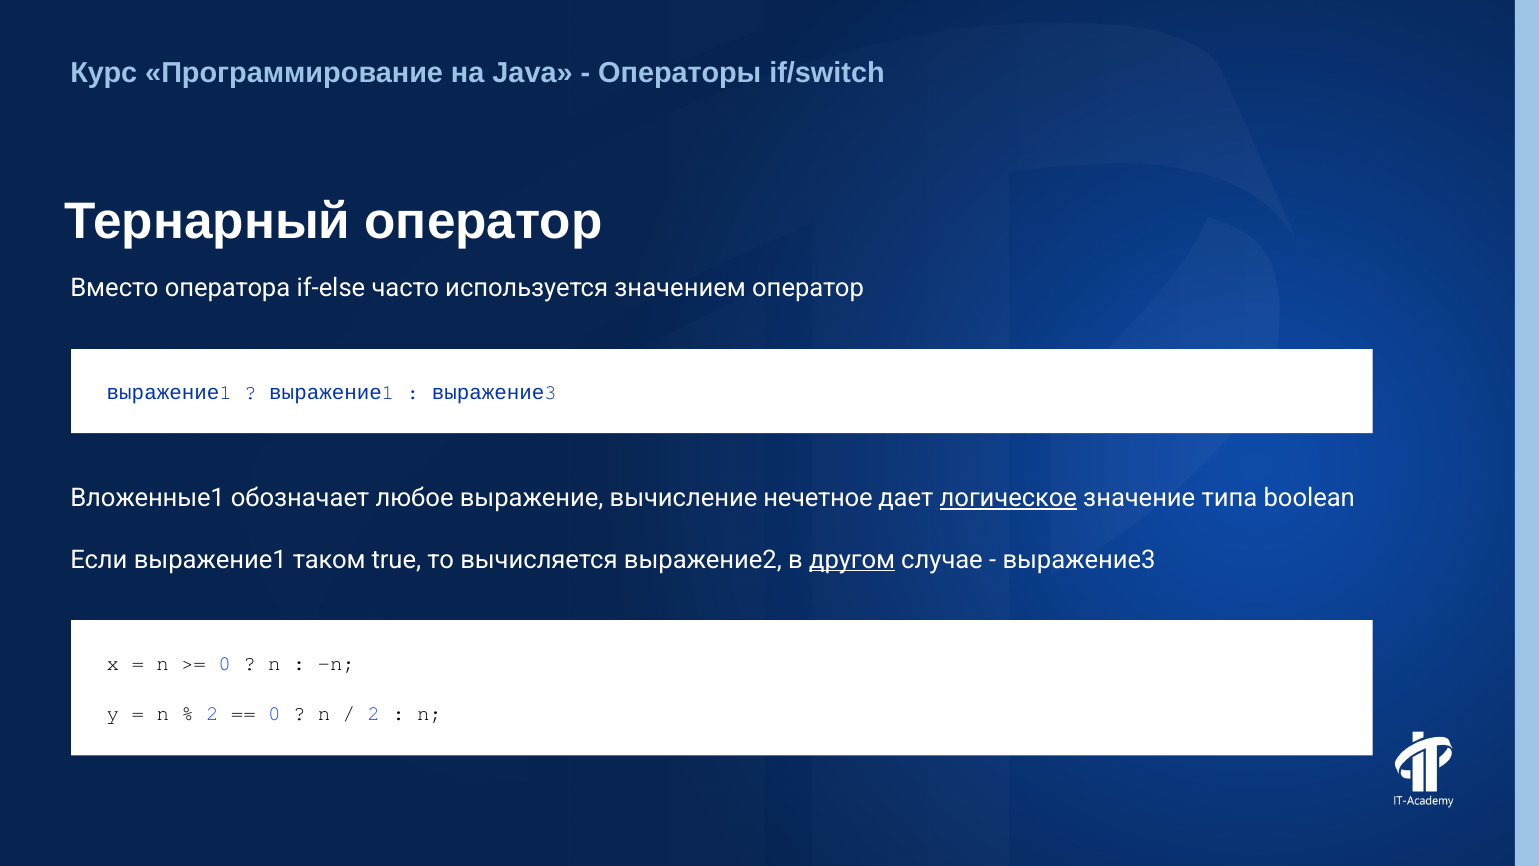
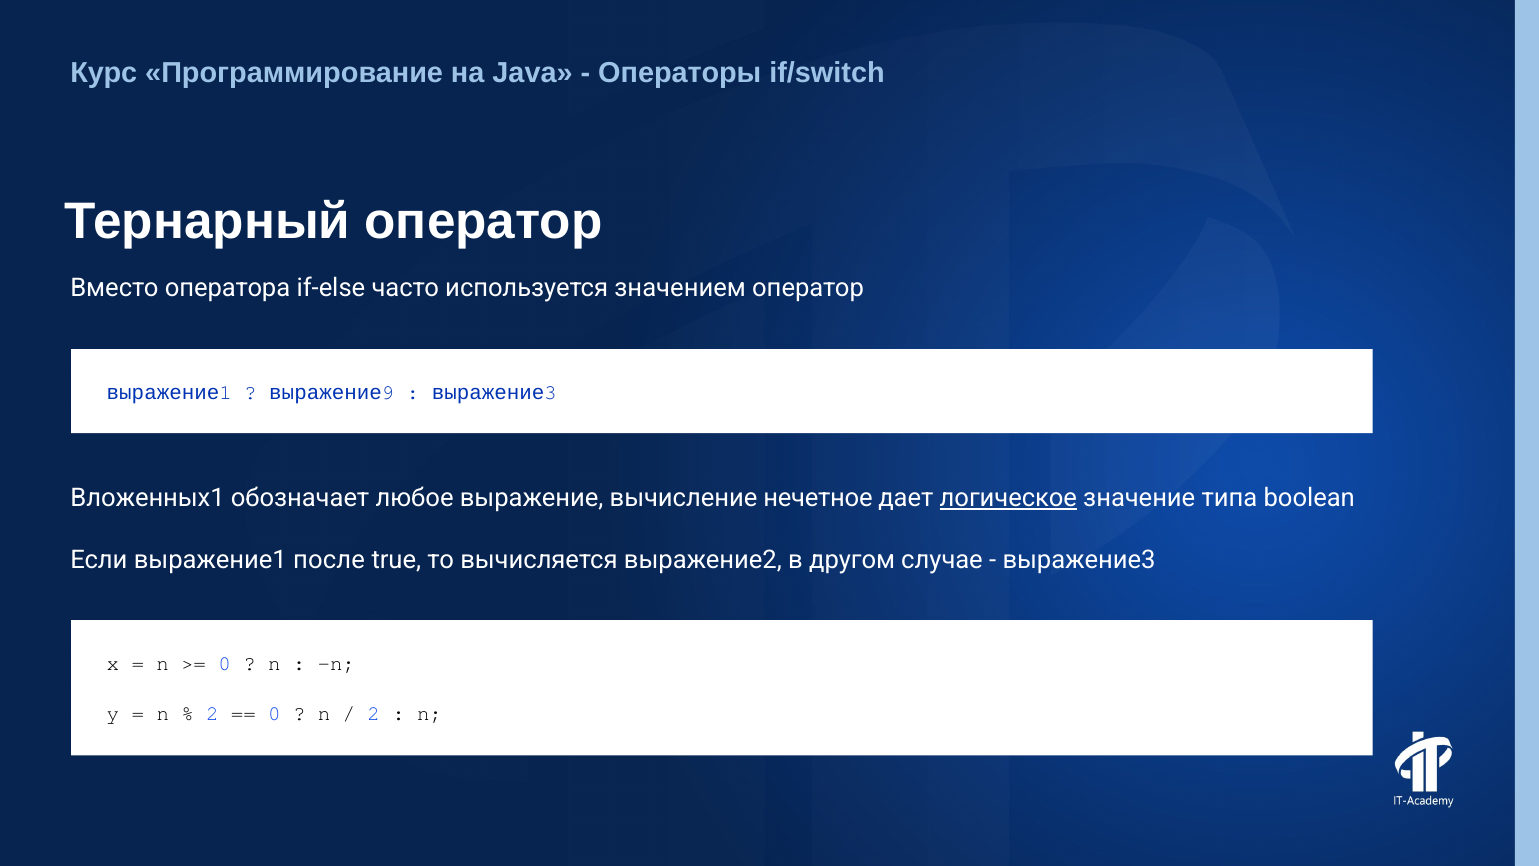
1 at (388, 392): 1 -> 9
Вложенные1: Вложенные1 -> Вложенных1
таком: таком -> после
другом underline: present -> none
